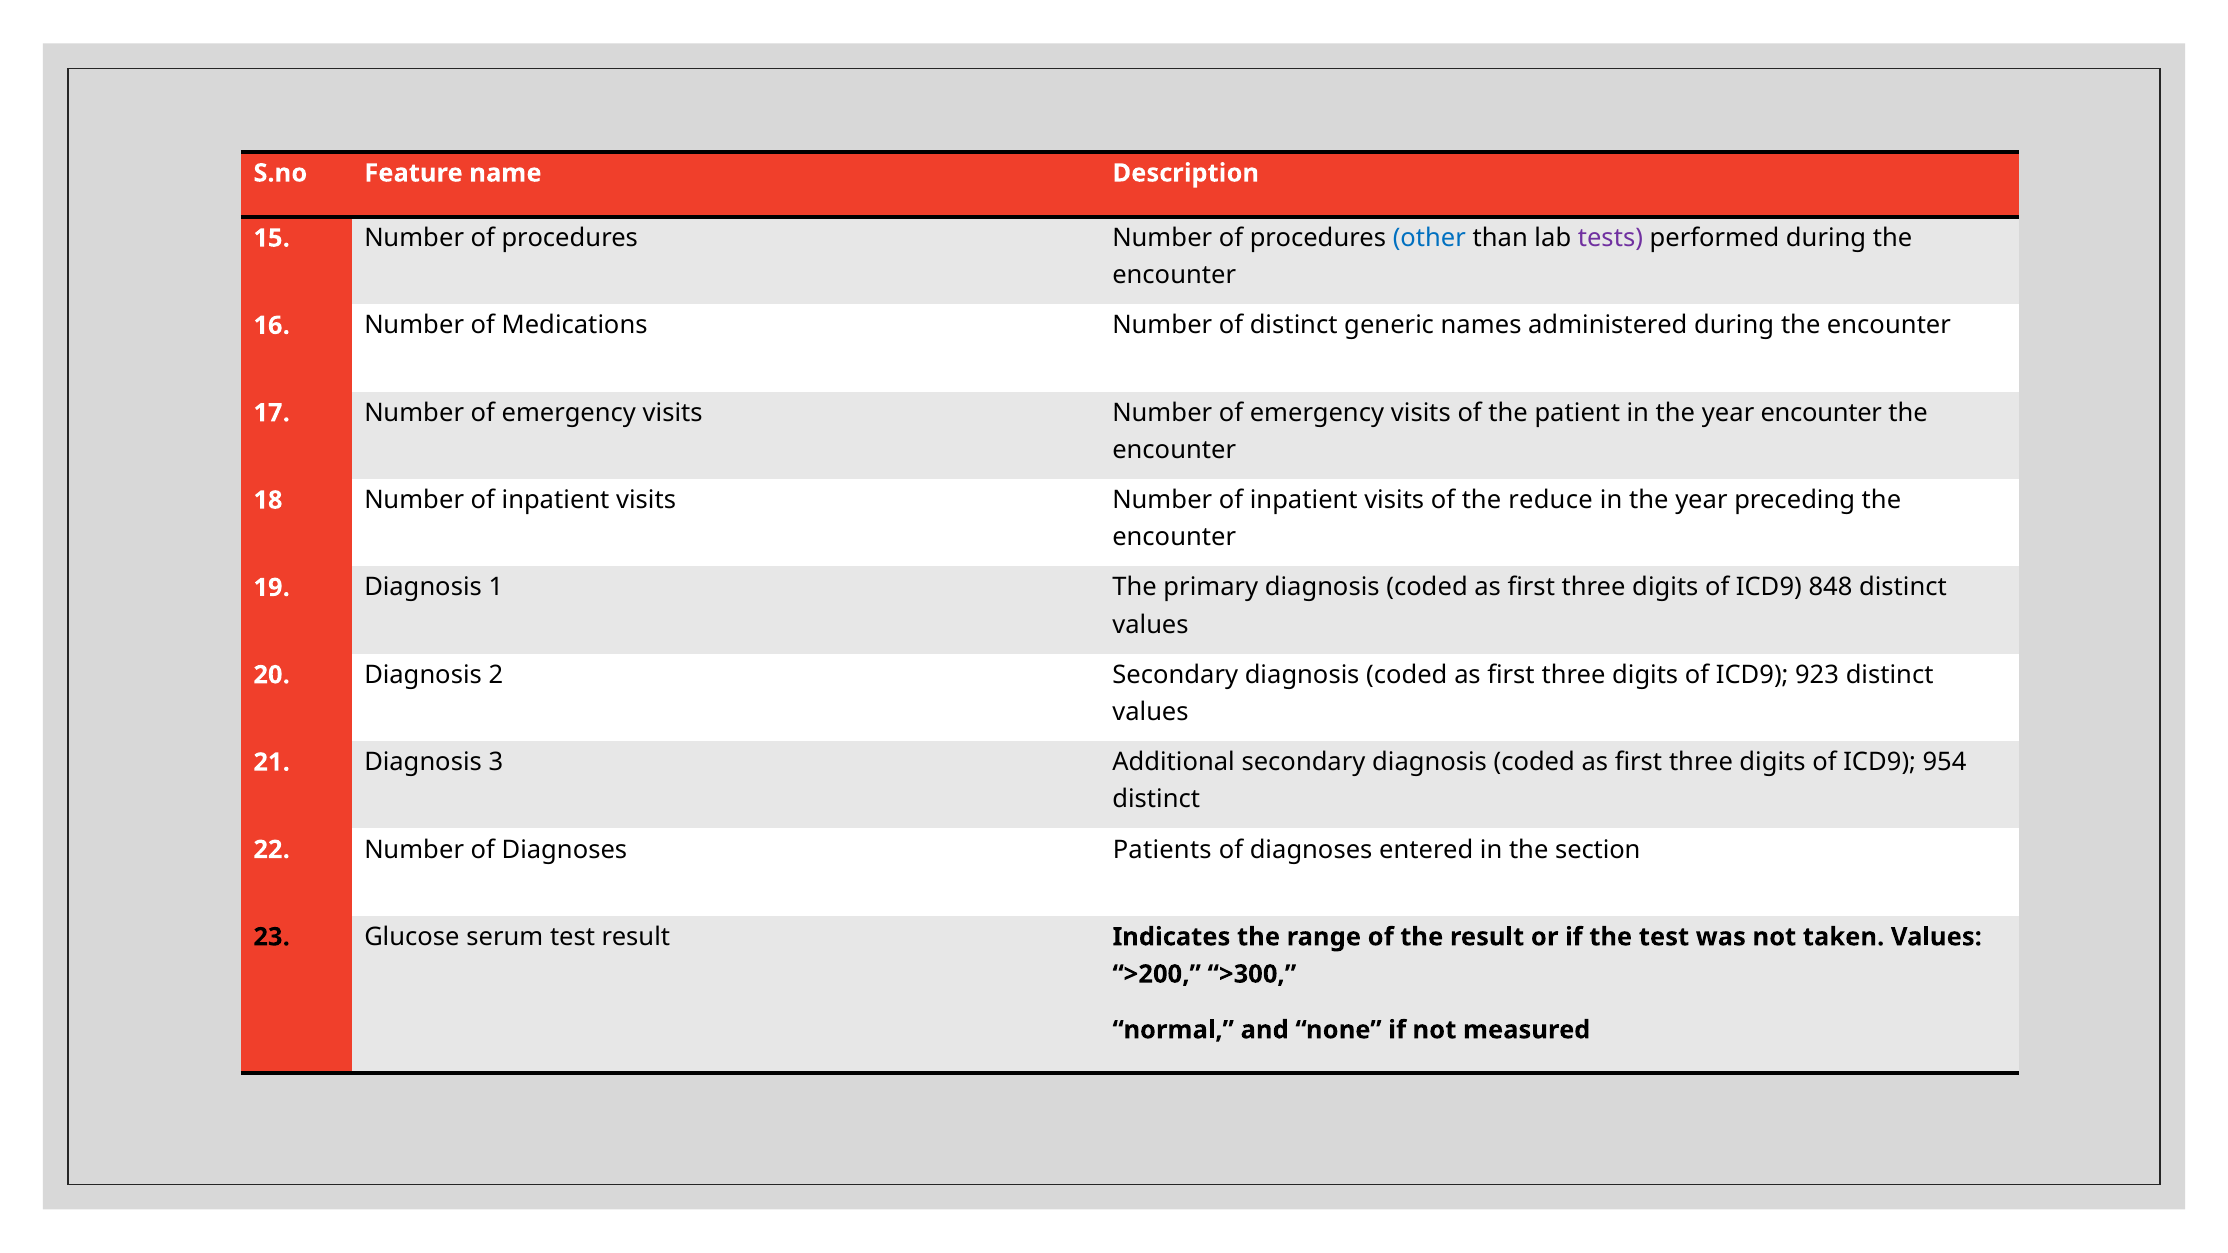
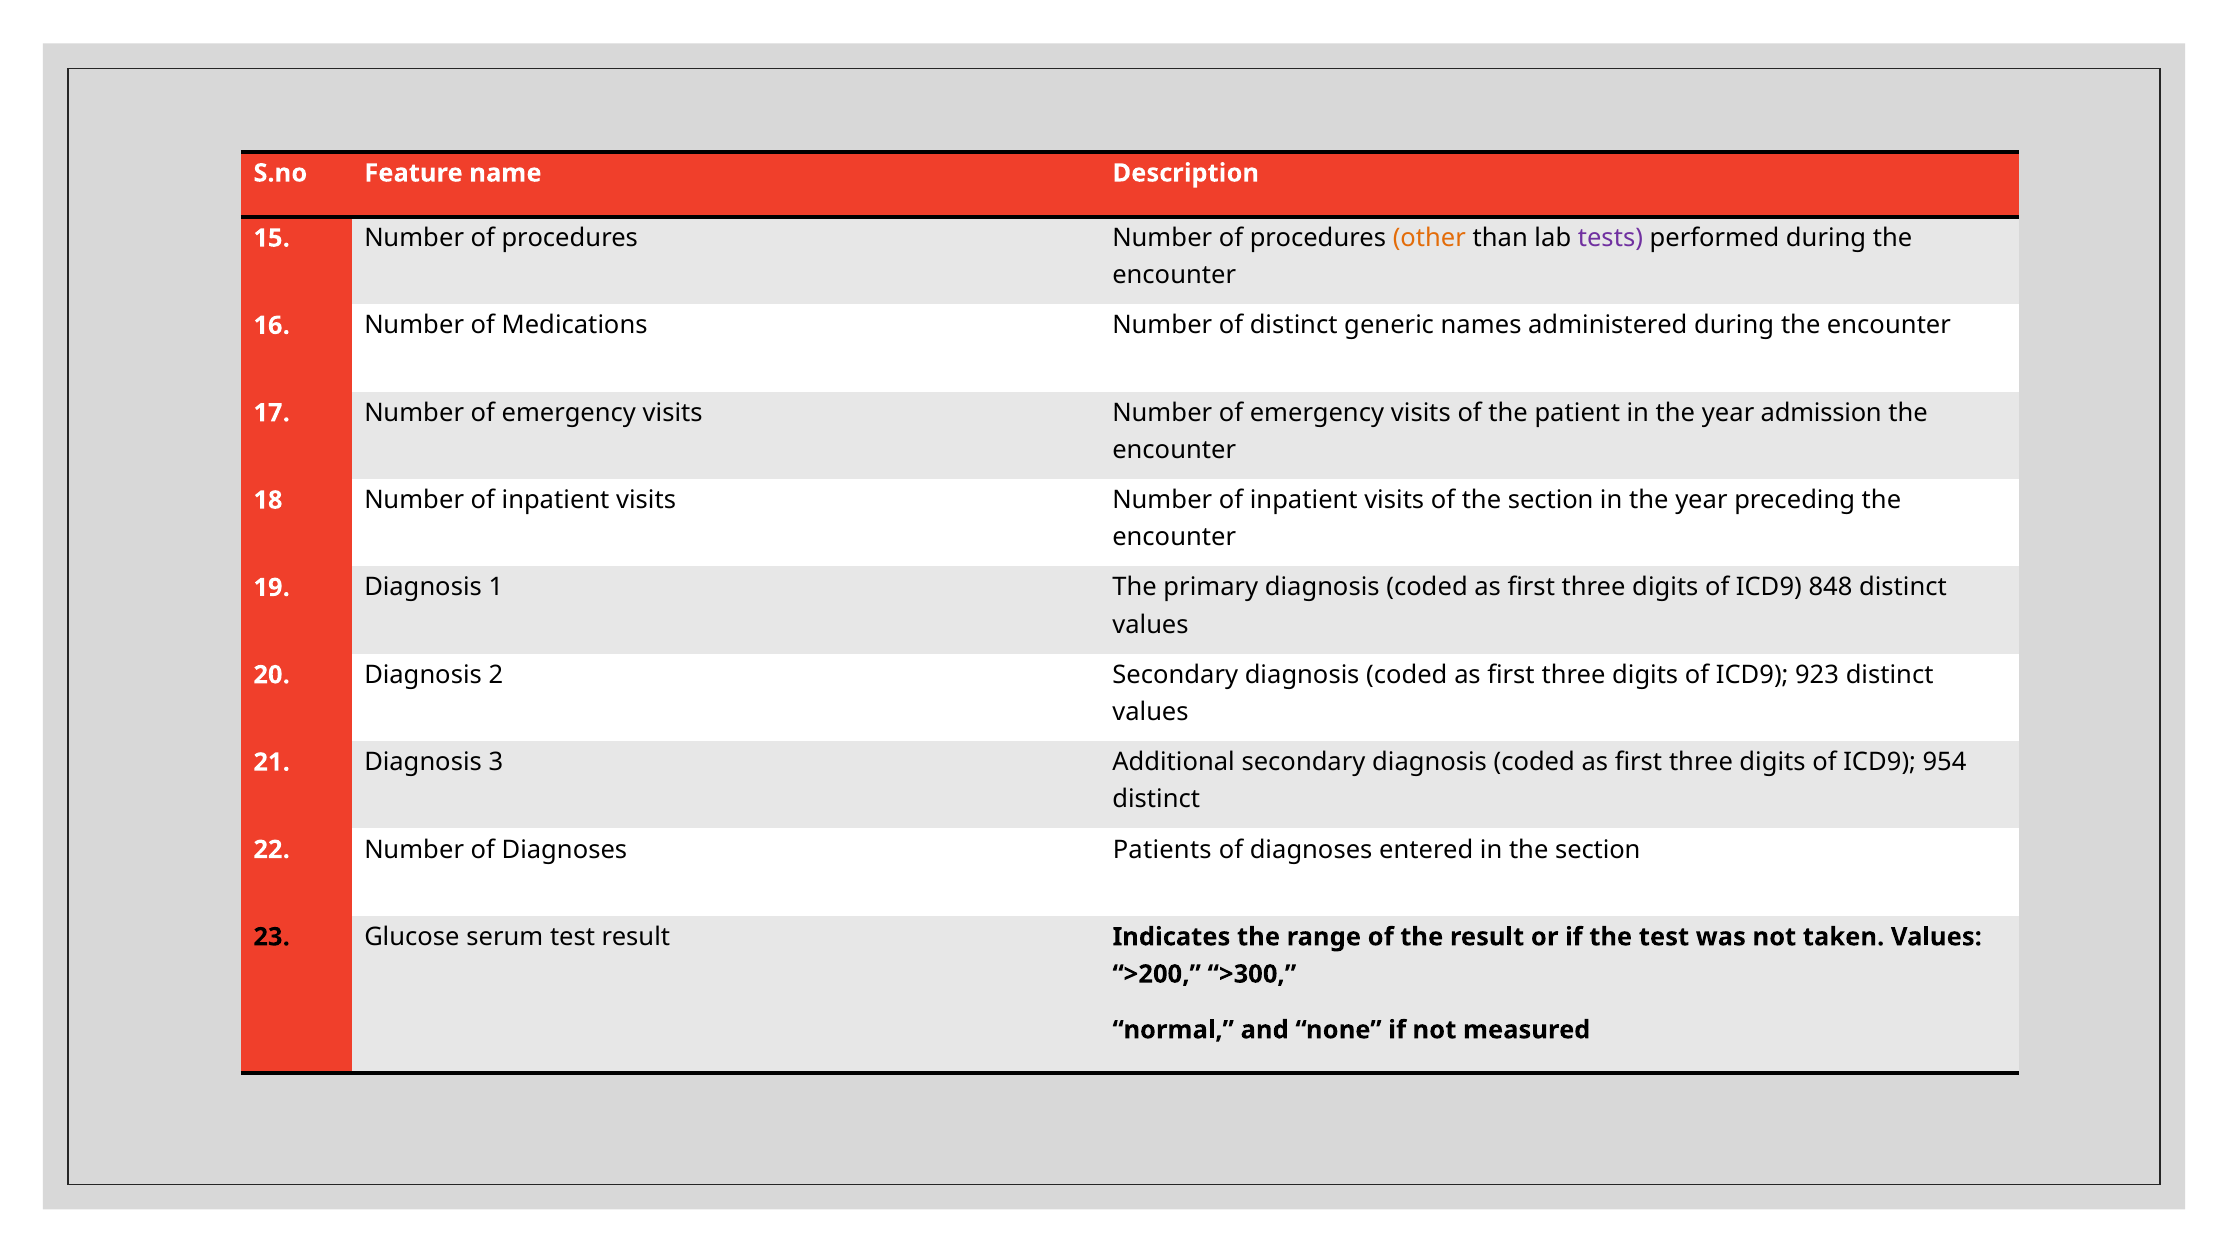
other colour: blue -> orange
year encounter: encounter -> admission
of the reduce: reduce -> section
